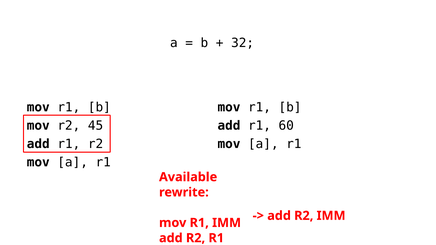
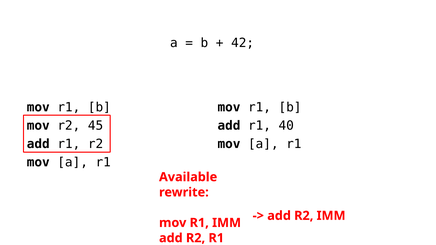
32: 32 -> 42
60: 60 -> 40
